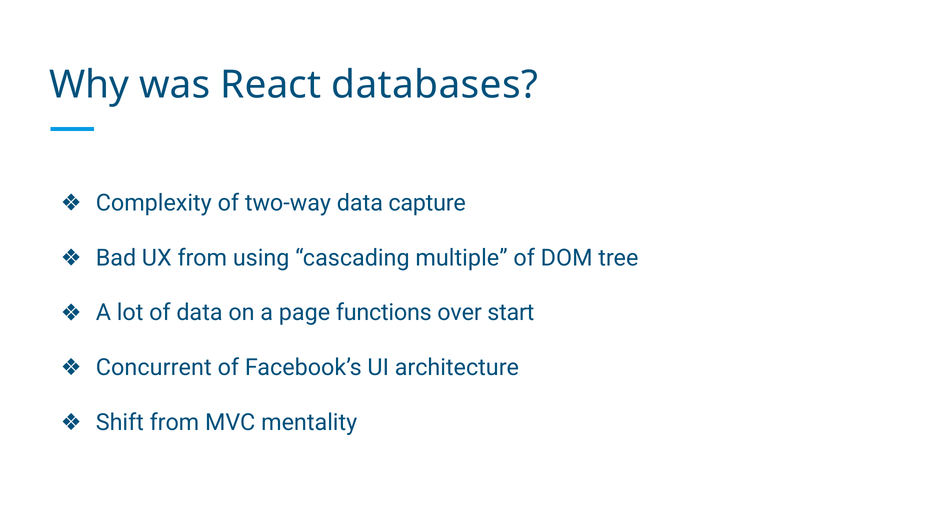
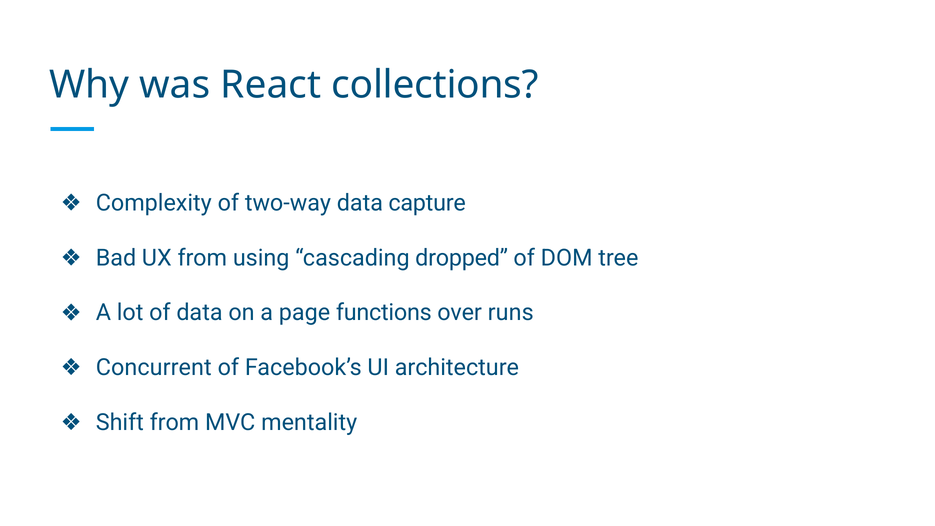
databases: databases -> collections
multiple: multiple -> dropped
start: start -> runs
